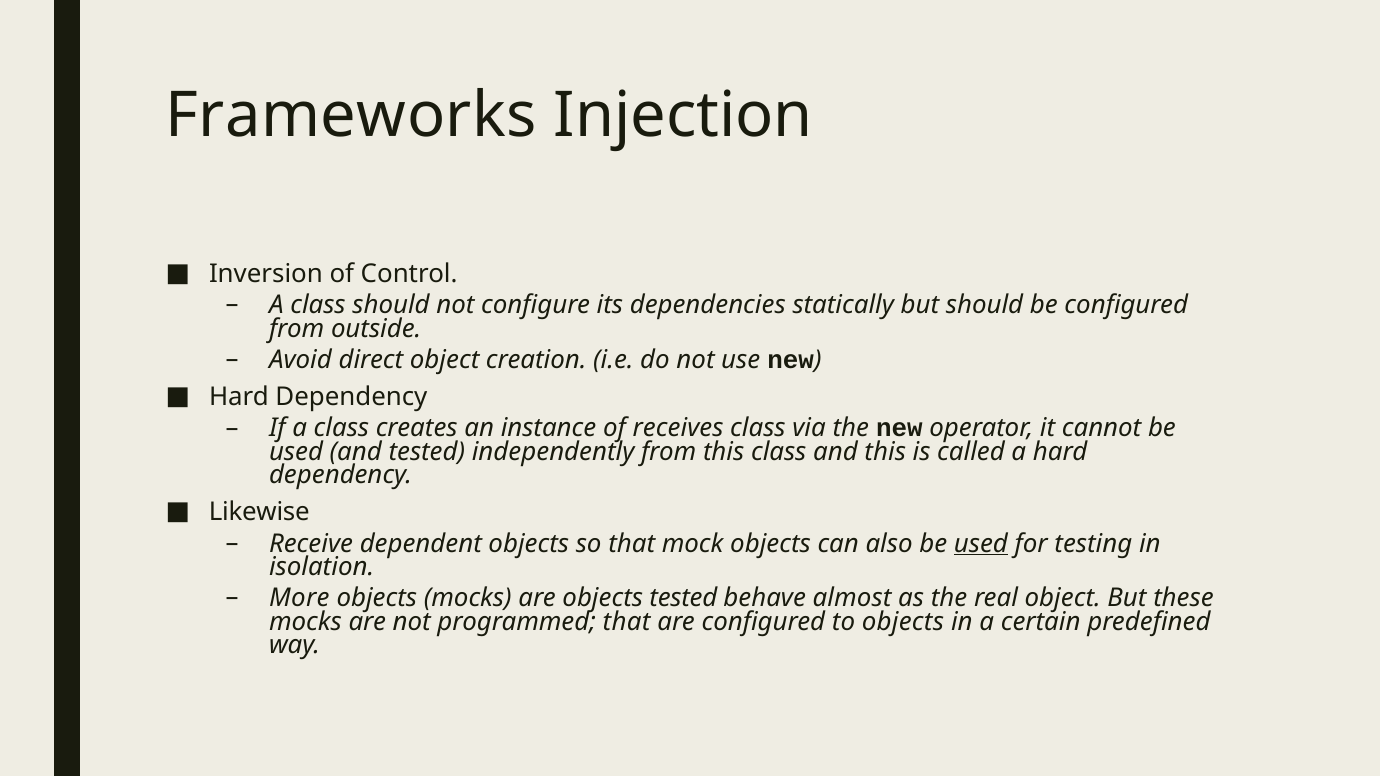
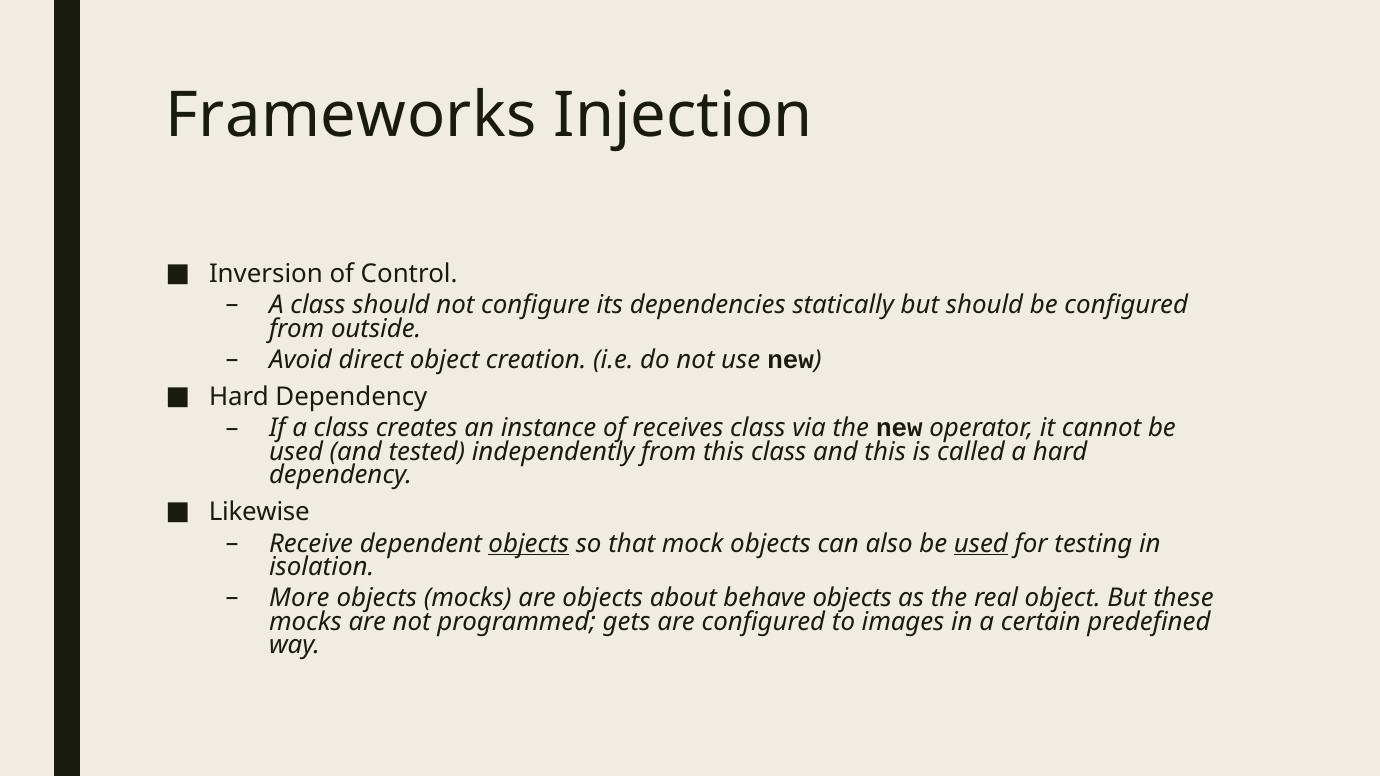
objects at (529, 544) underline: none -> present
objects tested: tested -> about
behave almost: almost -> objects
programmed that: that -> gets
to objects: objects -> images
